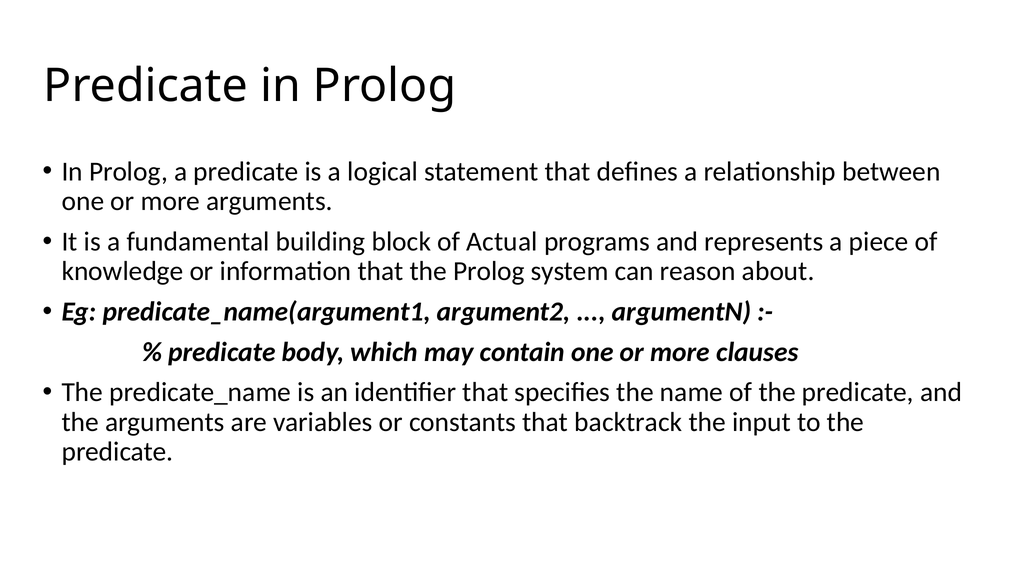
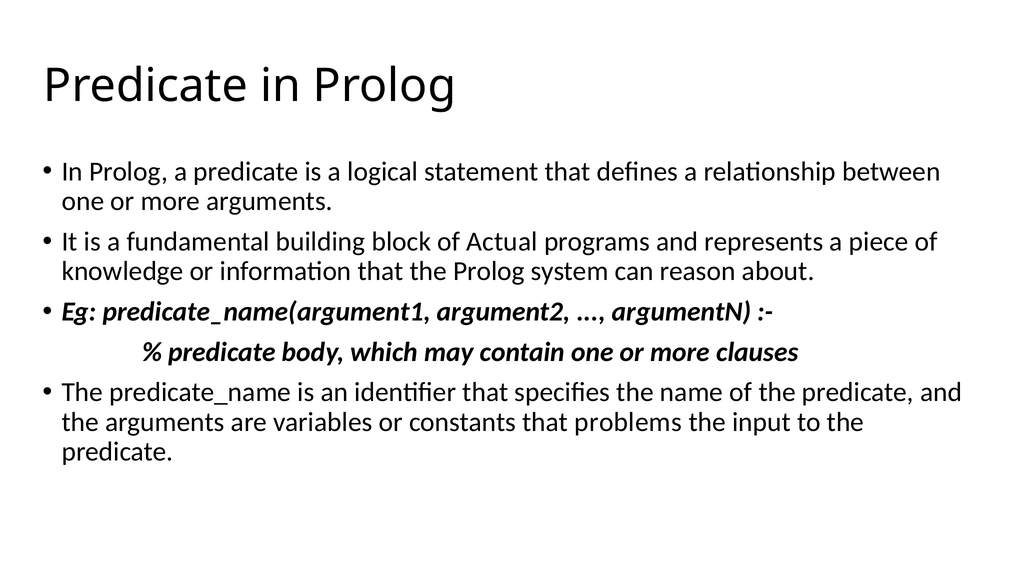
backtrack: backtrack -> problems
